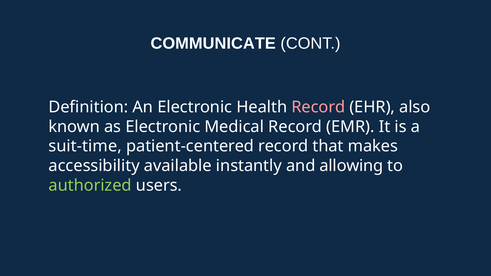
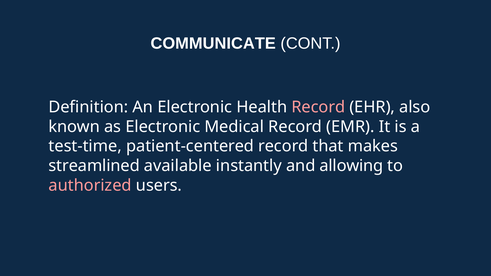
suit-time: suit-time -> test-time
accessibility: accessibility -> streamlined
authorized colour: light green -> pink
